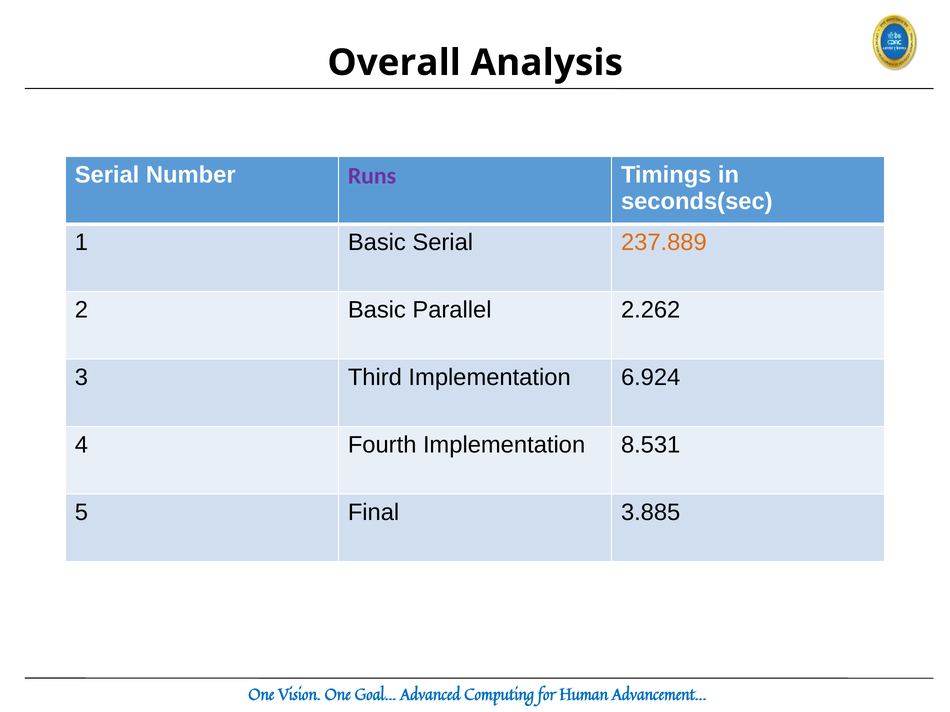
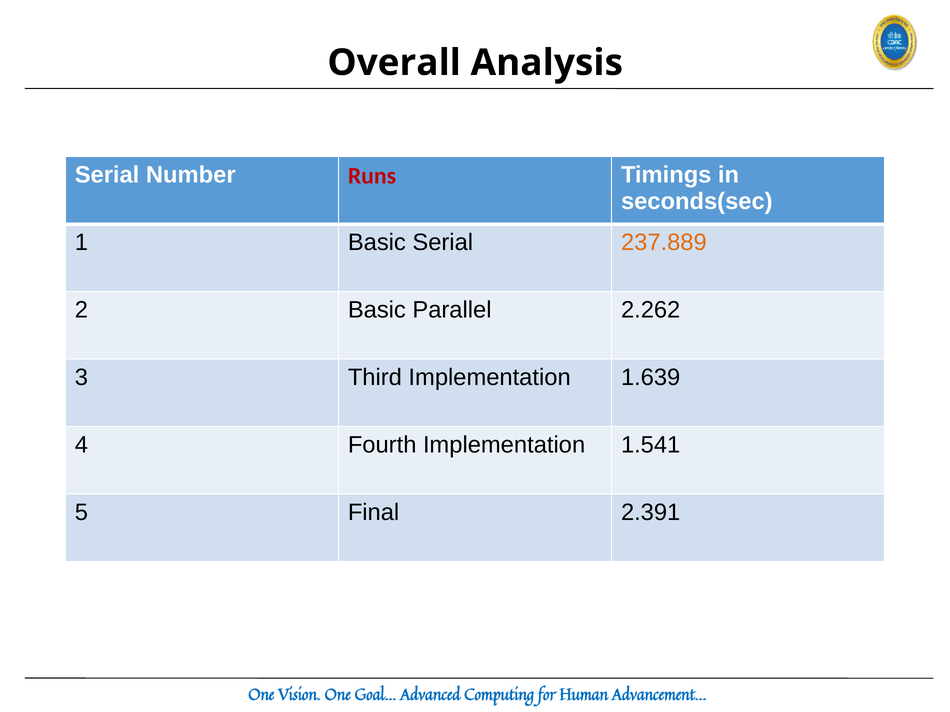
Runs colour: purple -> red
6.924: 6.924 -> 1.639
8.531: 8.531 -> 1.541
3.885: 3.885 -> 2.391
